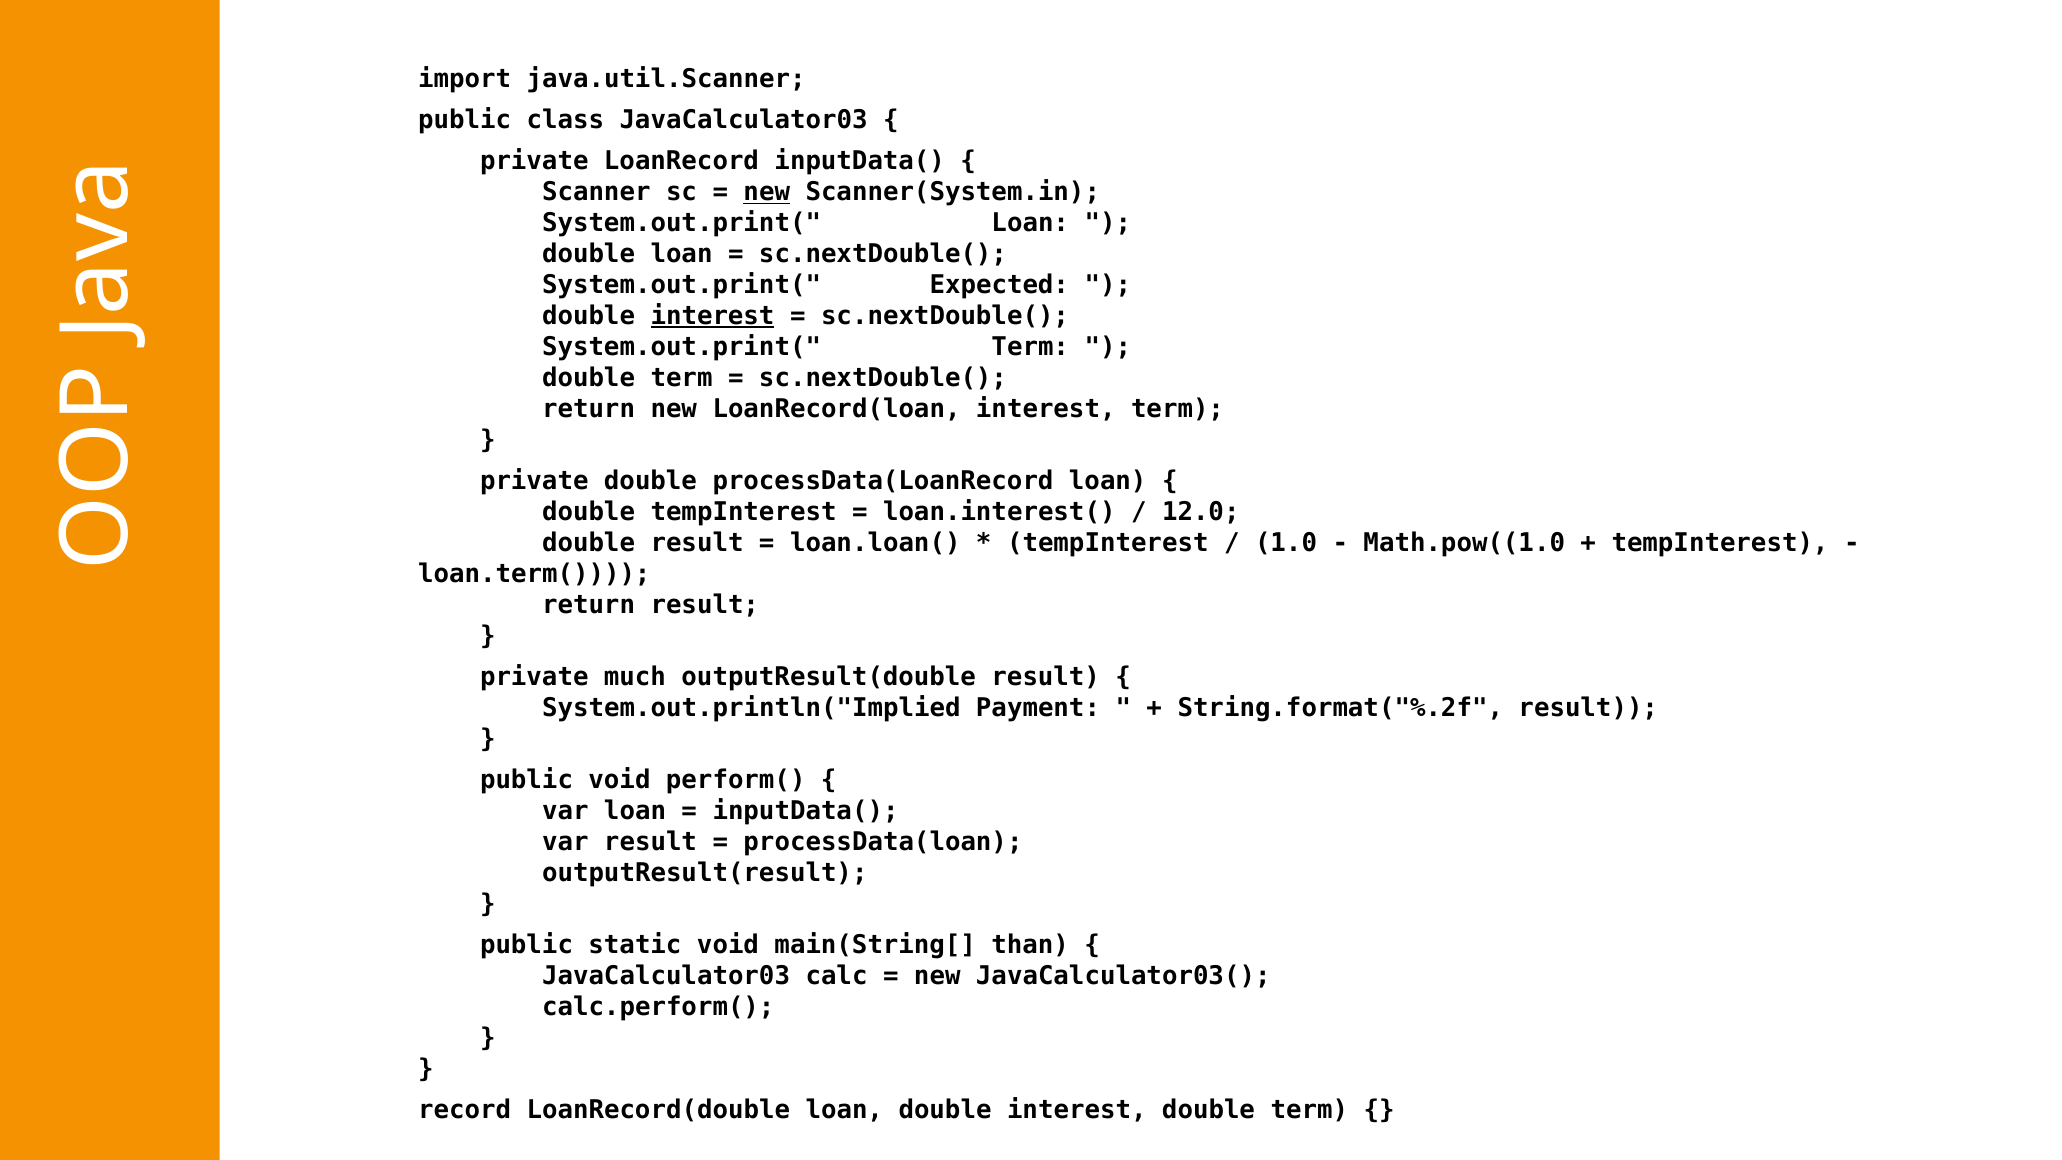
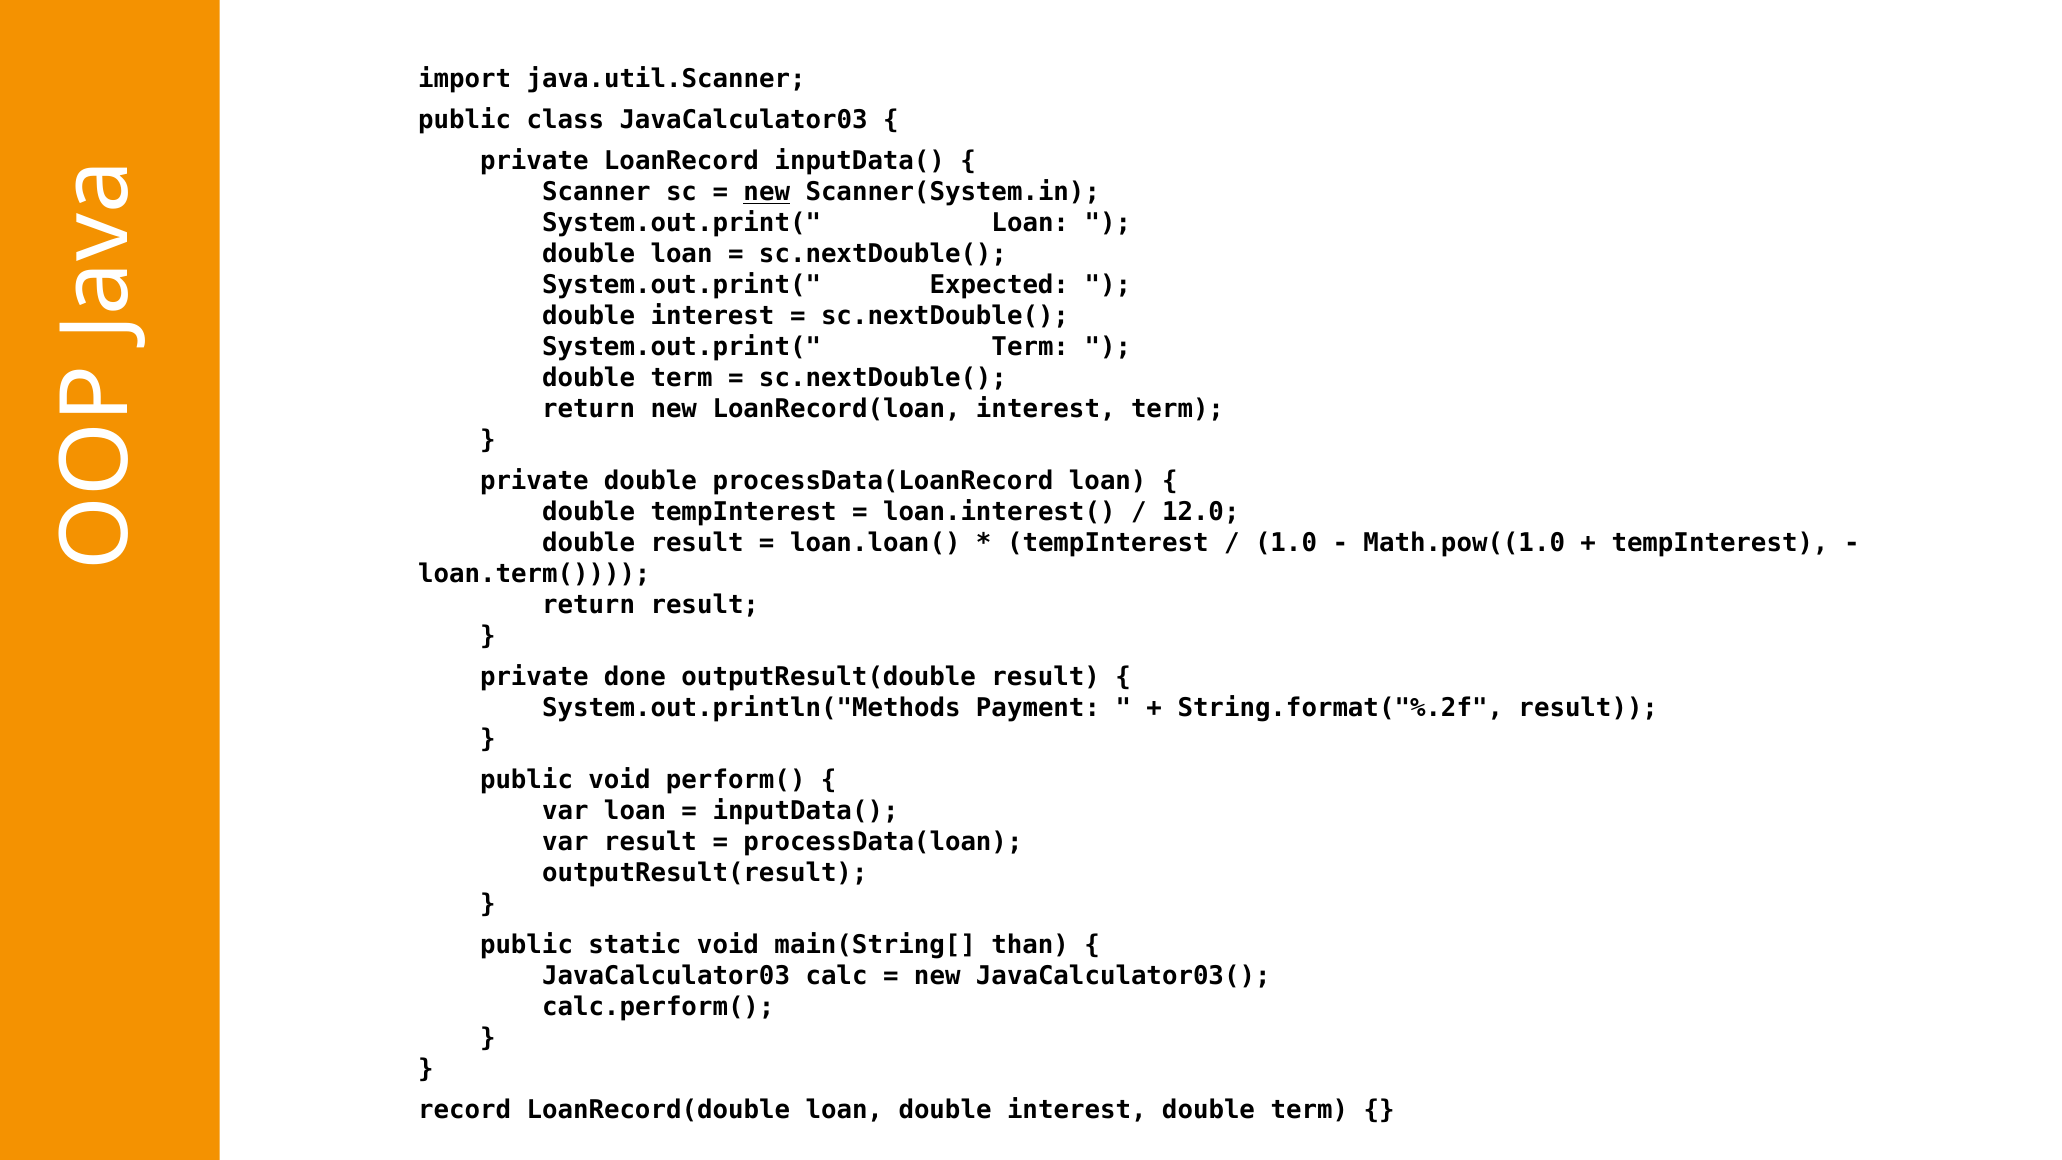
interest at (713, 316) underline: present -> none
much: much -> done
System.out.println("Implied: System.out.println("Implied -> System.out.println("Methods
